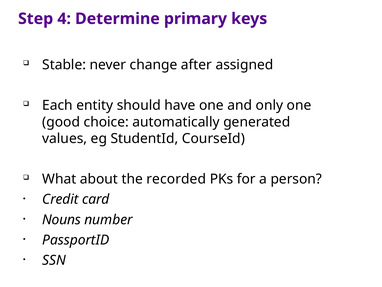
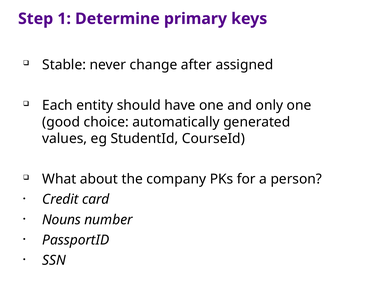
4: 4 -> 1
recorded: recorded -> company
